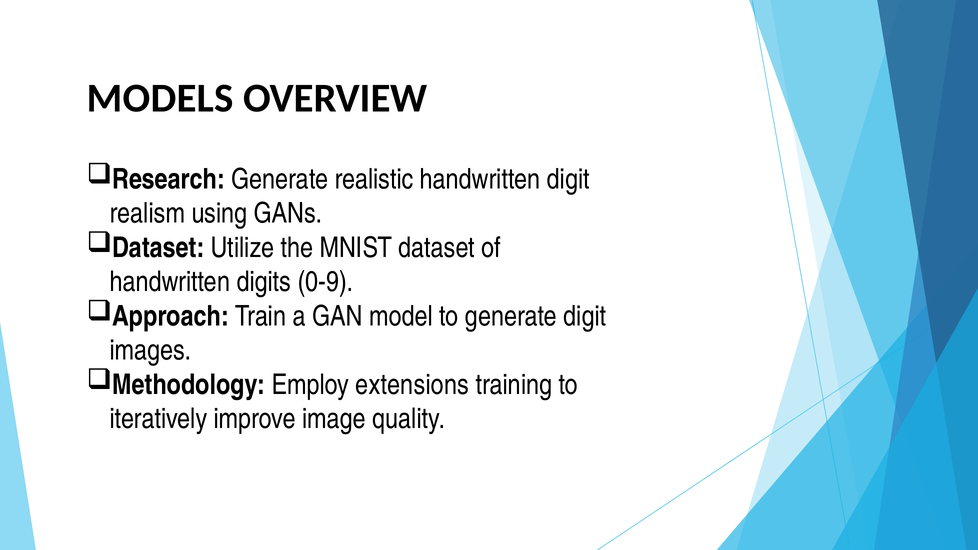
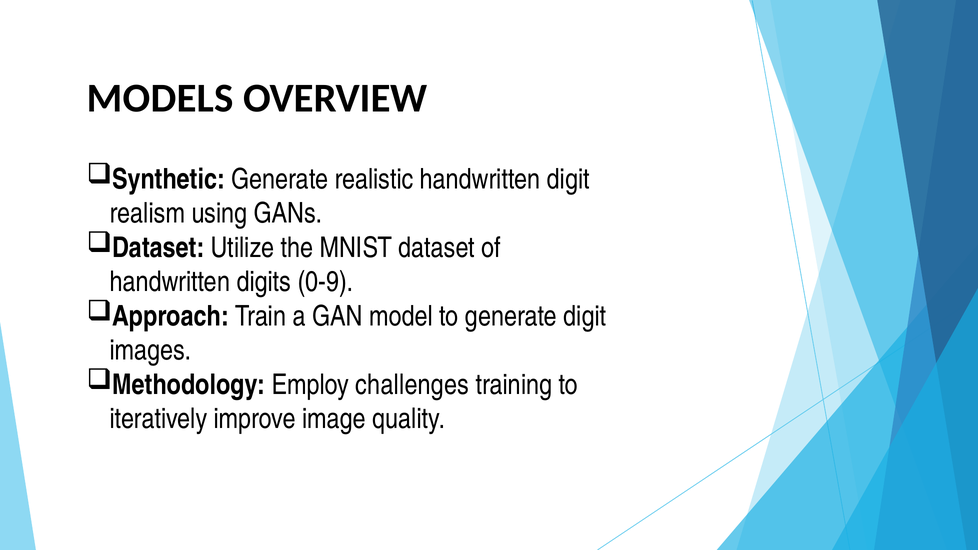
Research: Research -> Synthetic
extensions: extensions -> challenges
